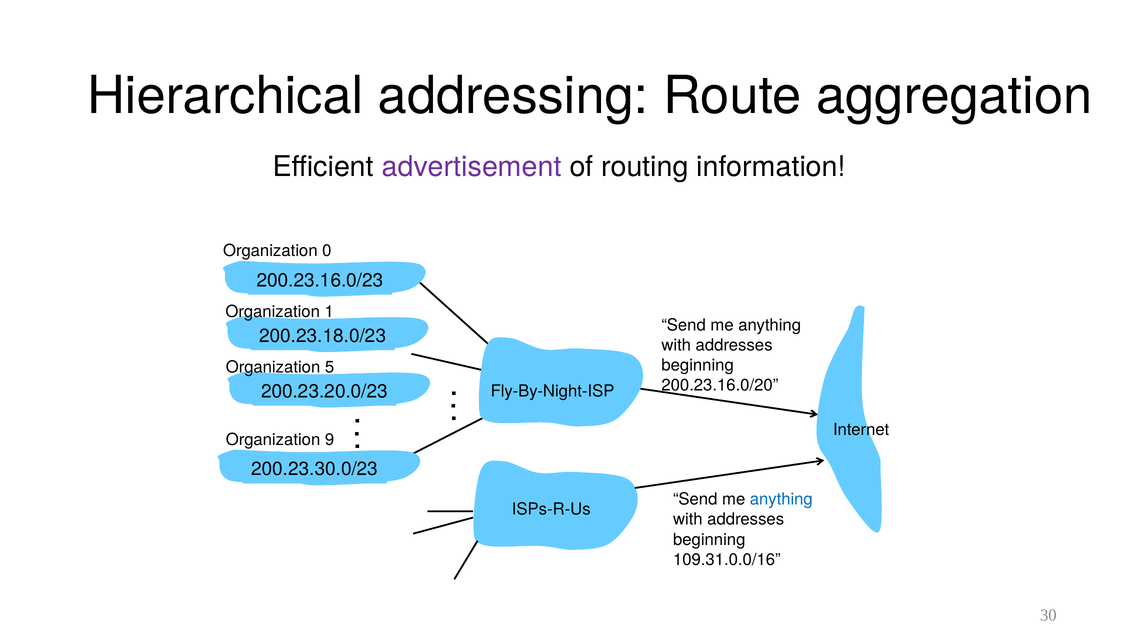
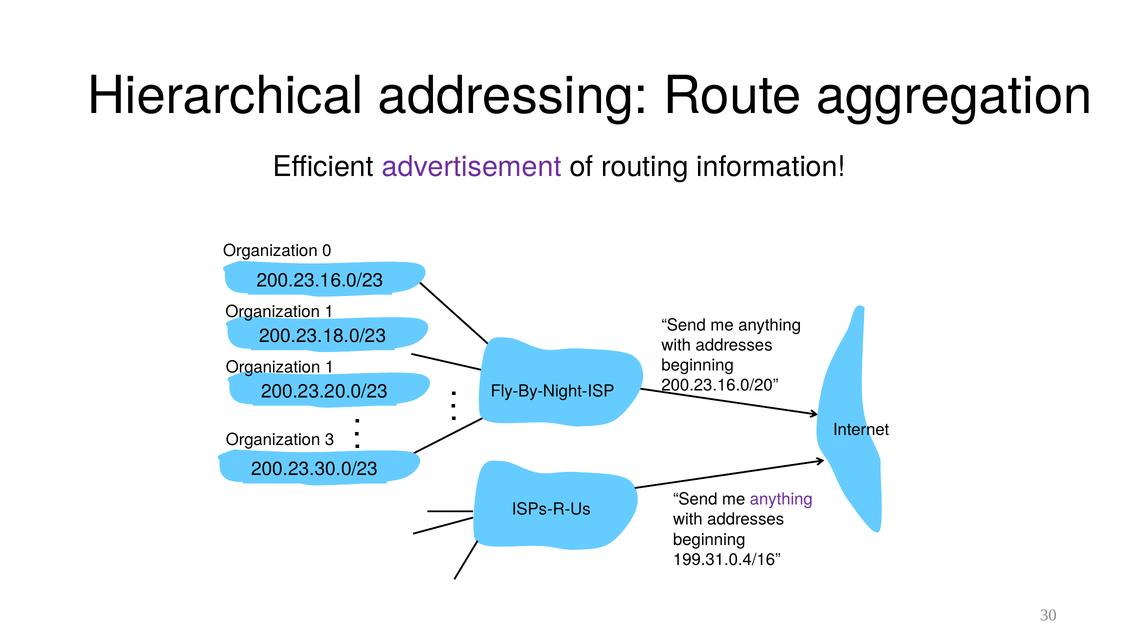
5 at (330, 367): 5 -> 1
9: 9 -> 3
anything at (781, 499) colour: blue -> purple
109.31.0.0/16: 109.31.0.0/16 -> 199.31.0.4/16
